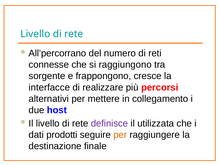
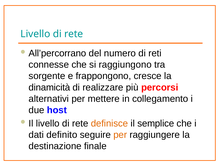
interfacce: interfacce -> dinamicità
definisce colour: purple -> orange
utilizzata: utilizzata -> semplice
prodotti: prodotti -> definito
